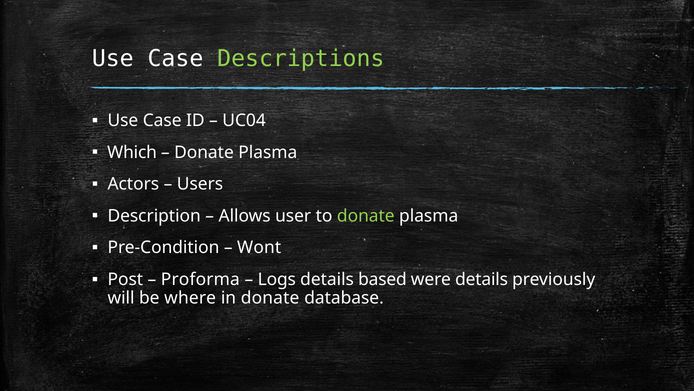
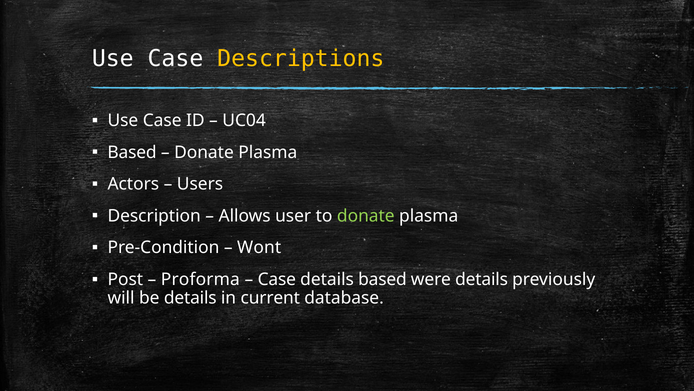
Descriptions colour: light green -> yellow
Which at (132, 152): Which -> Based
Logs at (277, 279): Logs -> Case
be where: where -> details
in donate: donate -> current
